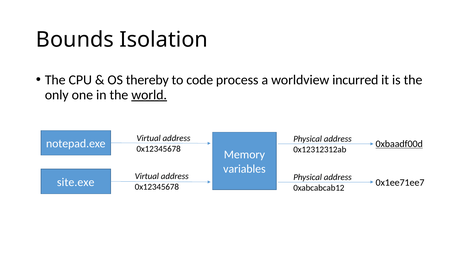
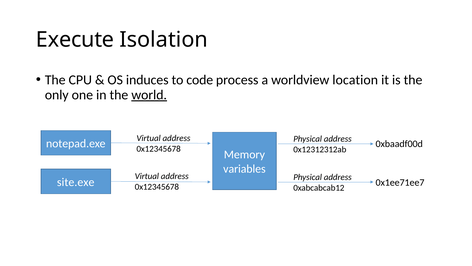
Bounds: Bounds -> Execute
thereby: thereby -> induces
incurred: incurred -> location
0xbaadf00d underline: present -> none
